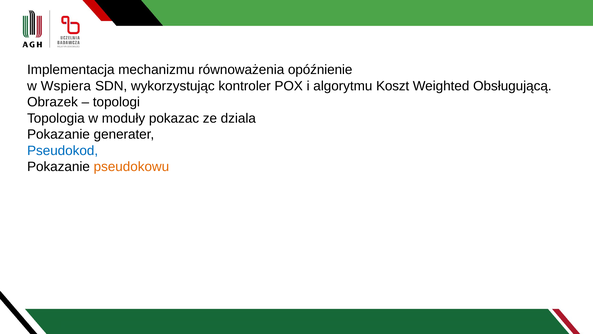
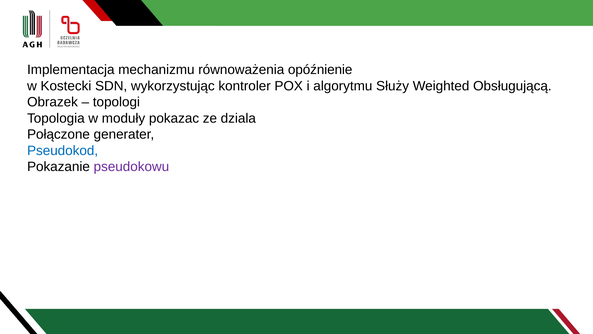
Wspiera: Wspiera -> Kostecki
Koszt: Koszt -> Służy
Pokazanie at (58, 134): Pokazanie -> Połączone
pseudokowu colour: orange -> purple
